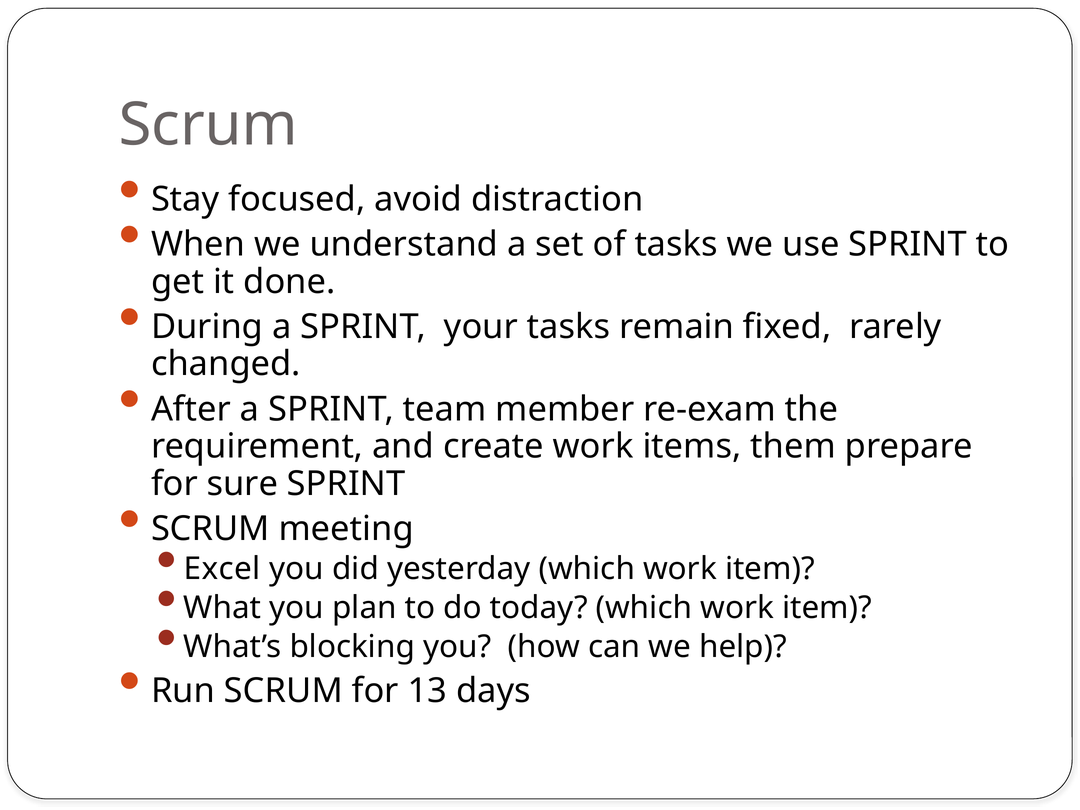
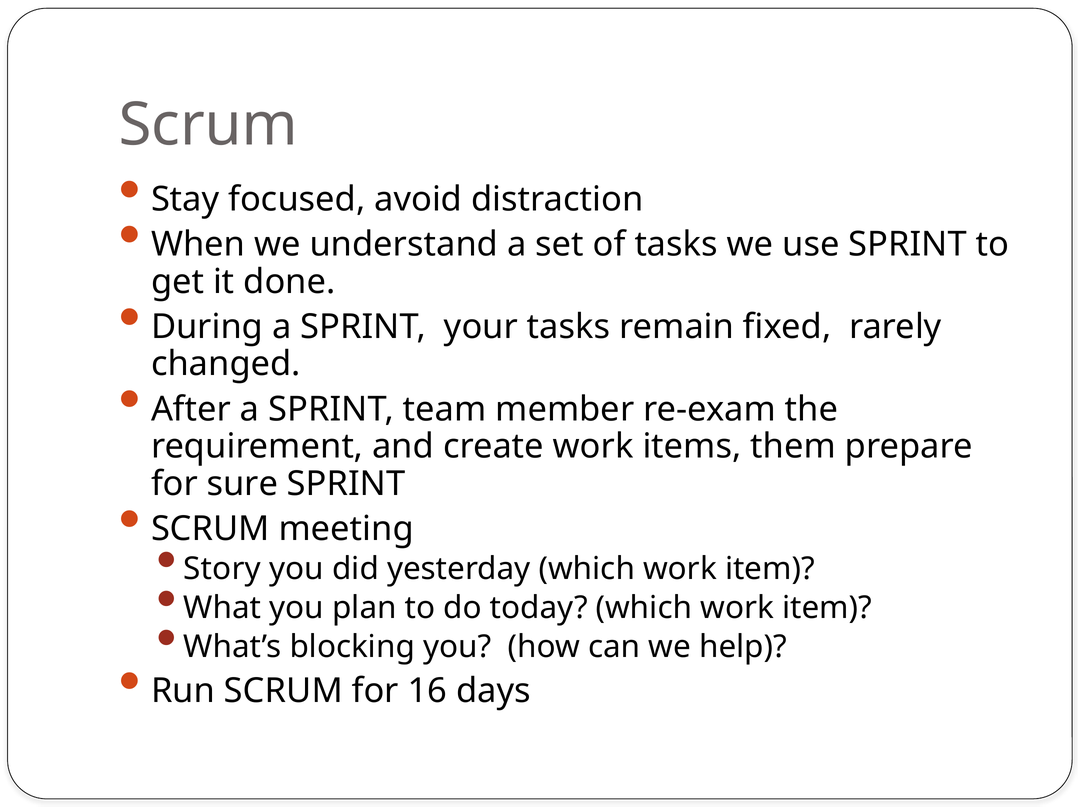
Excel: Excel -> Story
13: 13 -> 16
